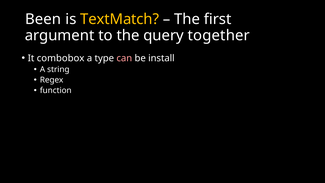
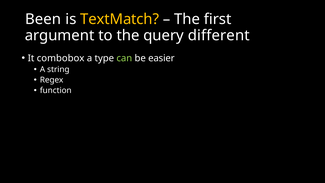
together: together -> different
can colour: pink -> light green
install: install -> easier
